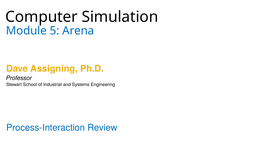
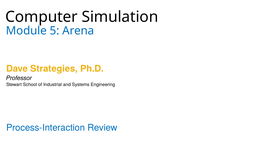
Assigning: Assigning -> Strategies
